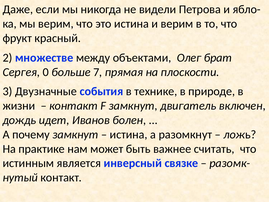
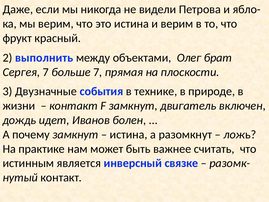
множестве: множестве -> выполнить
Сергея 0: 0 -> 7
